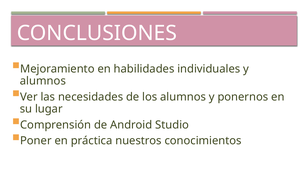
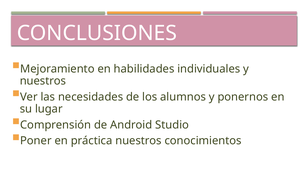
alumnos at (43, 81): alumnos -> nuestros
